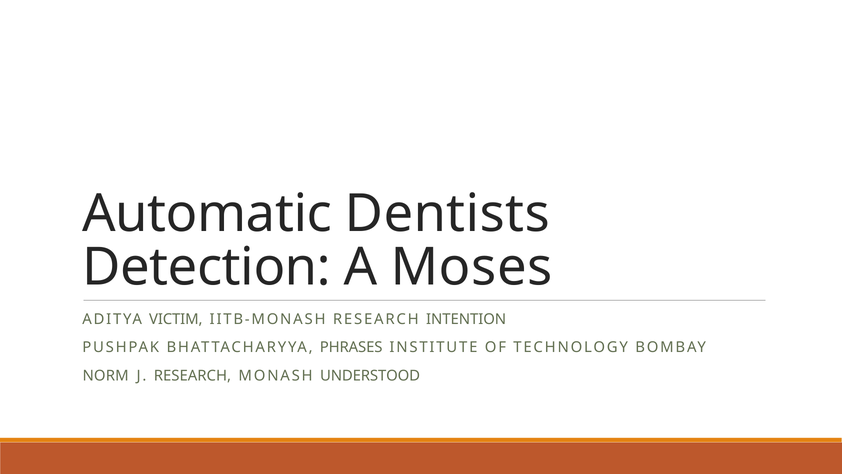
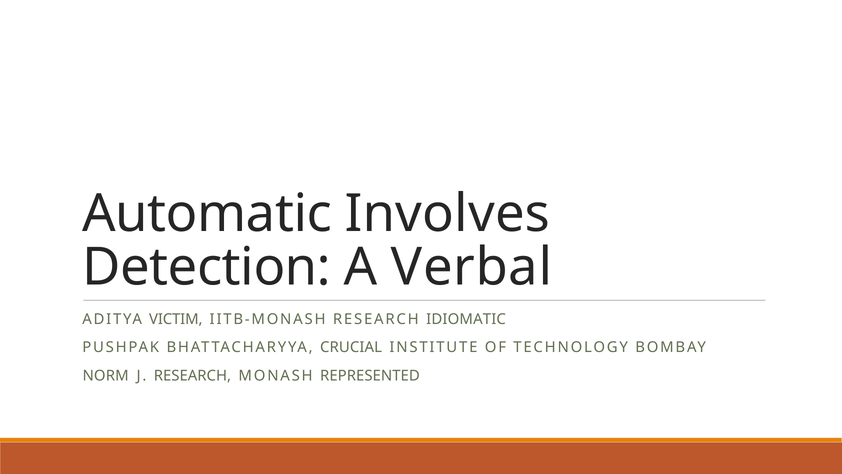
Dentists: Dentists -> Involves
Moses: Moses -> Verbal
INTENTION: INTENTION -> IDIOMATIC
PHRASES: PHRASES -> CRUCIAL
UNDERSTOOD: UNDERSTOOD -> REPRESENTED
